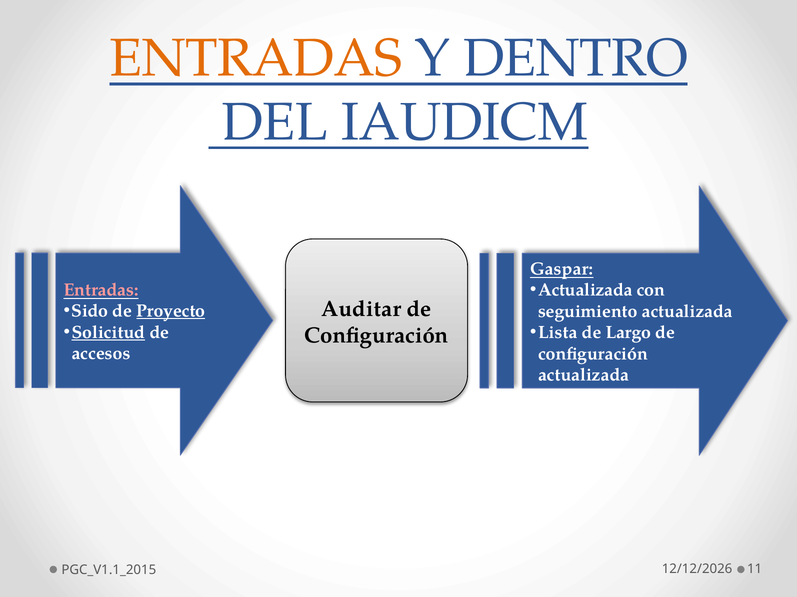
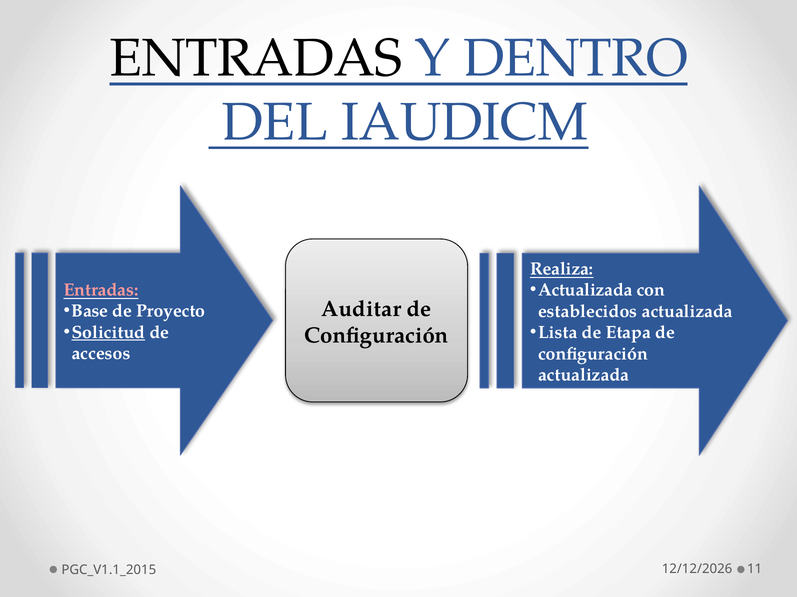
ENTRADAS at (256, 59) colour: orange -> black
Gaspar: Gaspar -> Realiza
Sido: Sido -> Base
Proyecto underline: present -> none
seguimiento: seguimiento -> establecidos
Largo: Largo -> Etapa
